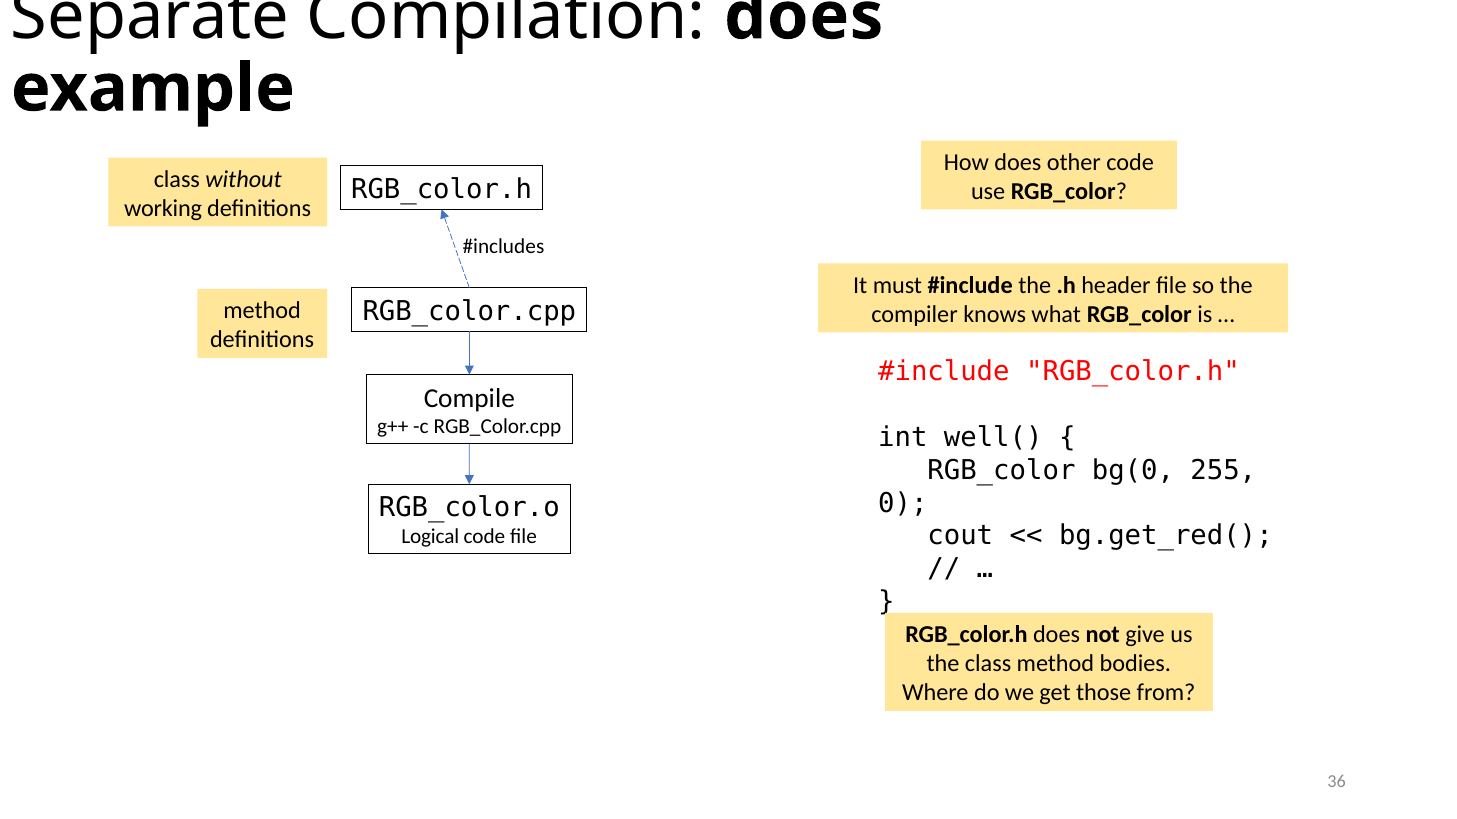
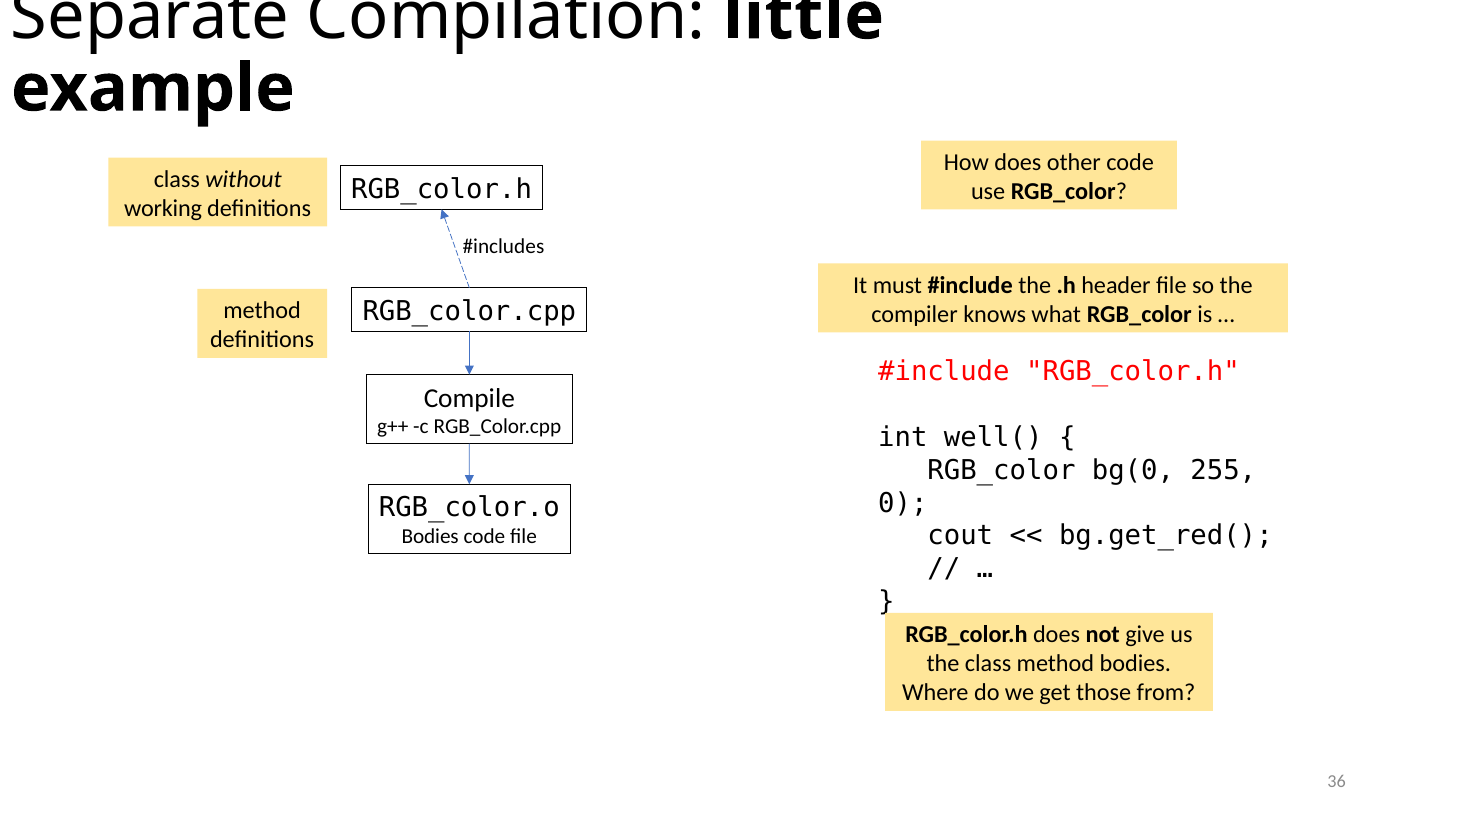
does at (804, 16): does -> little
Logical at (430, 537): Logical -> Bodies
